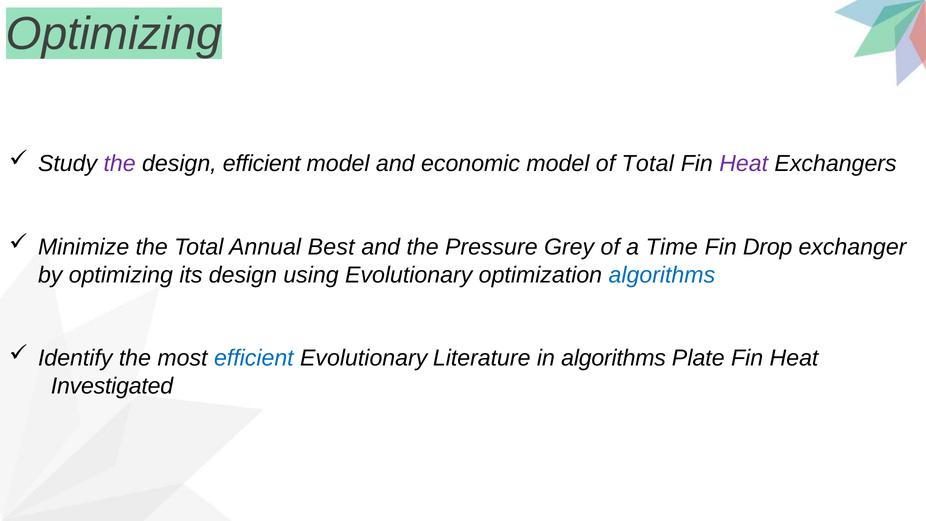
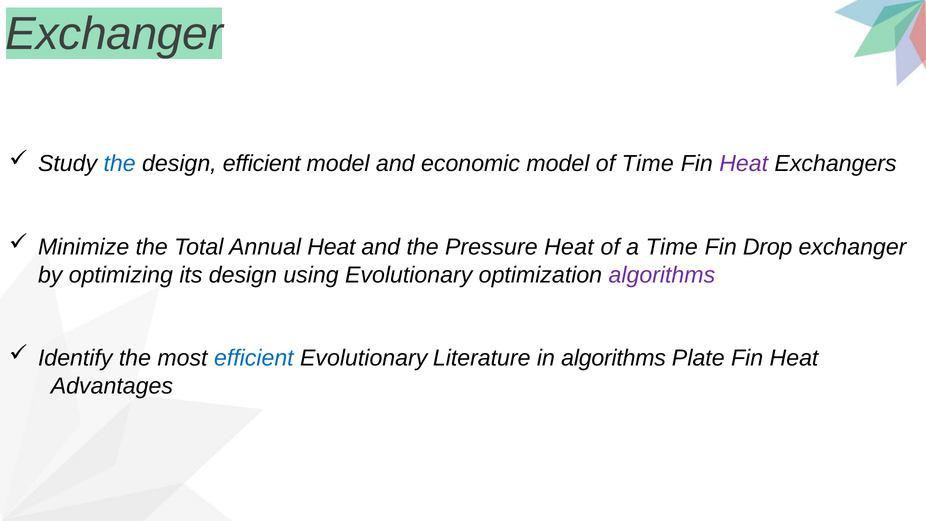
Optimizing at (114, 34): Optimizing -> Exchanger
the at (120, 164) colour: purple -> blue
of Total: Total -> Time
Annual Best: Best -> Heat
Pressure Grey: Grey -> Heat
algorithms at (662, 275) colour: blue -> purple
Investigated: Investigated -> Advantages
